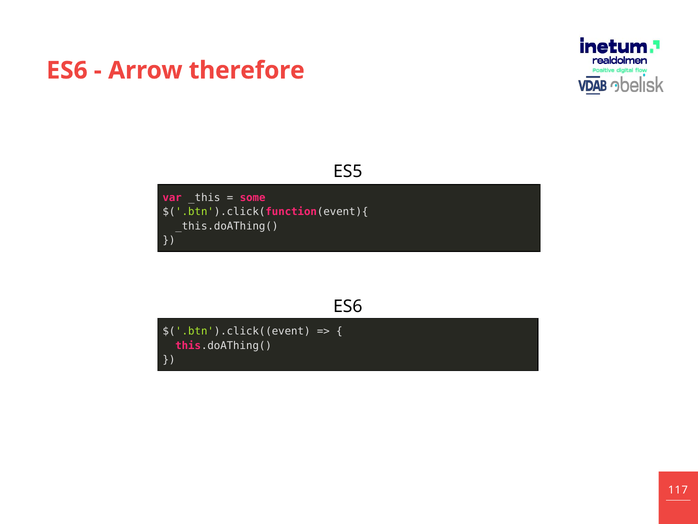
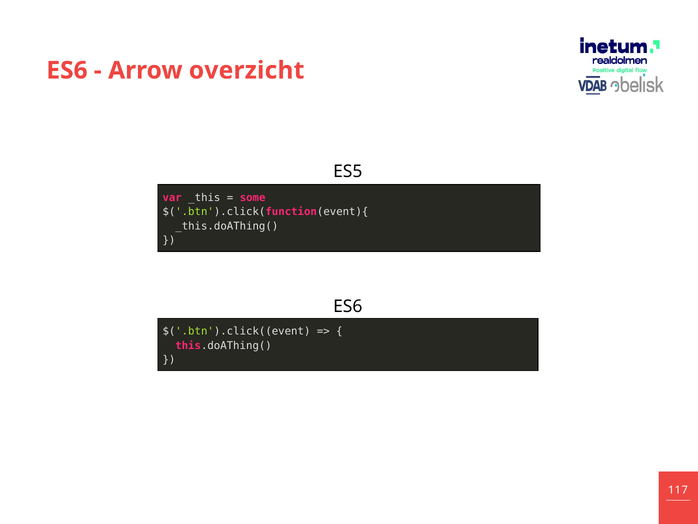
therefore: therefore -> overzicht
